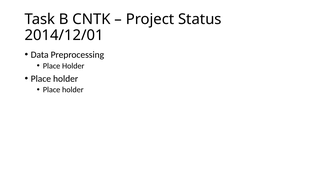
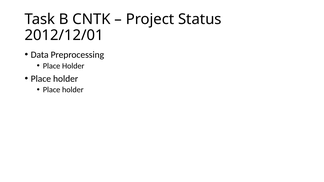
2014/12/01: 2014/12/01 -> 2012/12/01
